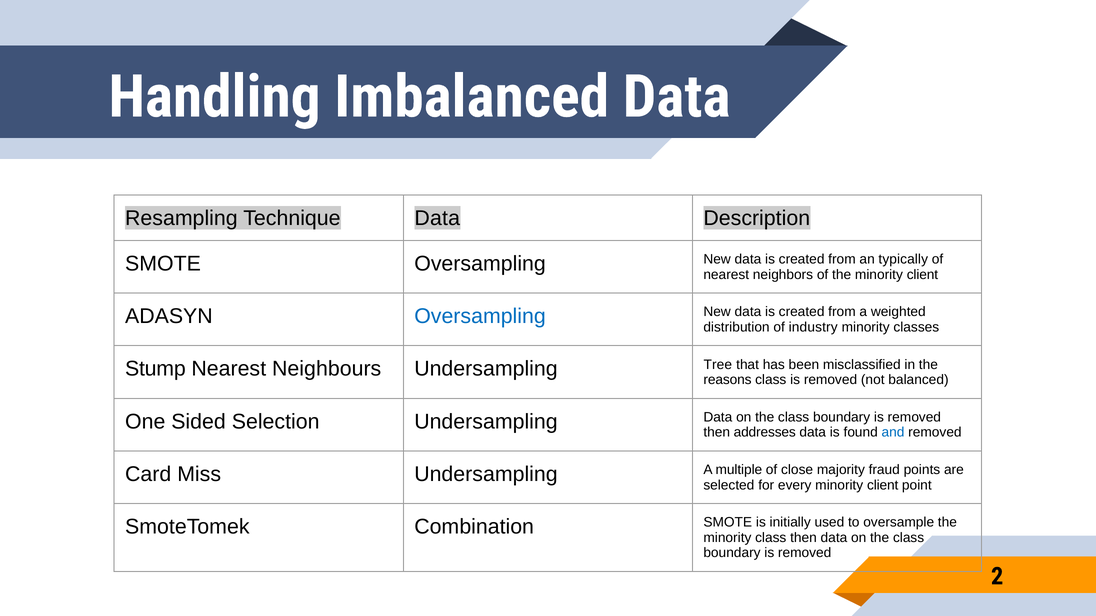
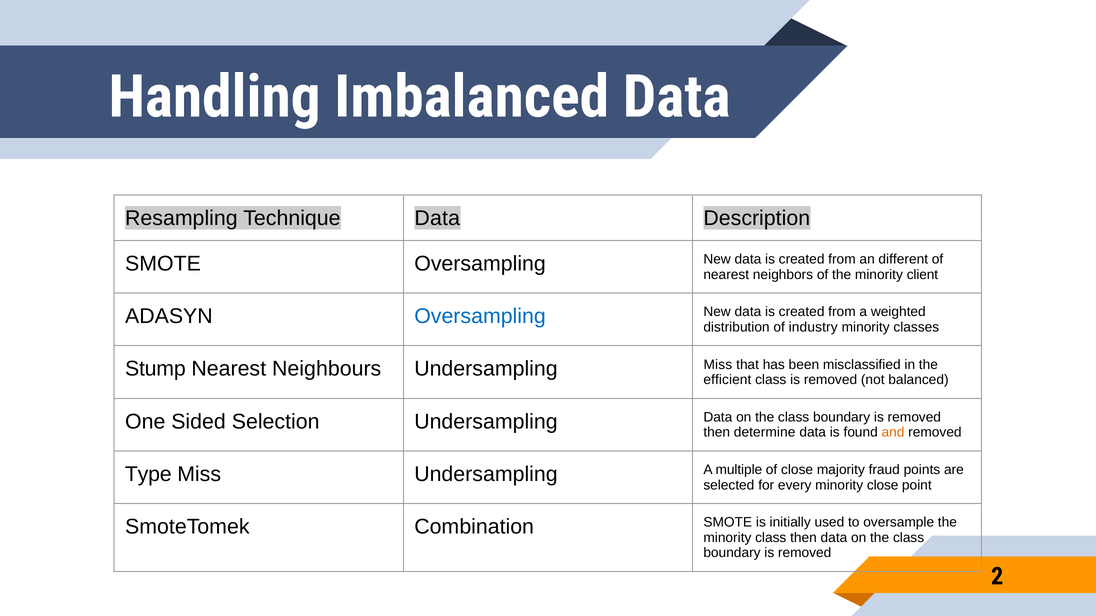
typically: typically -> different
Undersampling Tree: Tree -> Miss
reasons: reasons -> efficient
addresses: addresses -> determine
and colour: blue -> orange
Card: Card -> Type
every minority client: client -> close
